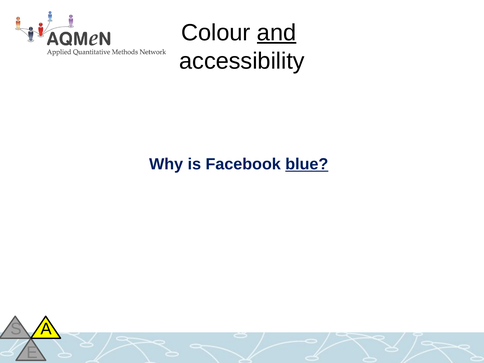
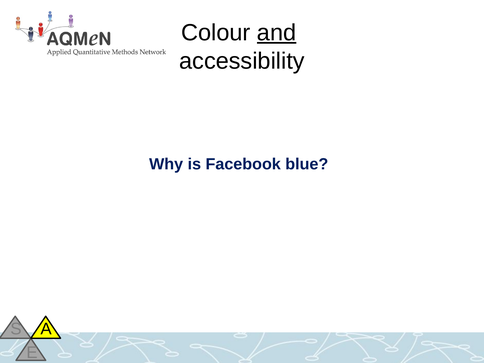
blue underline: present -> none
